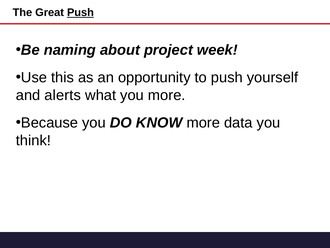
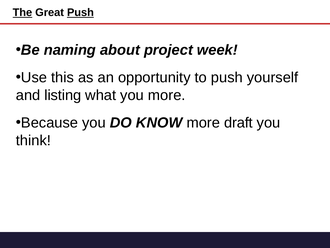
The underline: none -> present
alerts: alerts -> listing
data: data -> draft
